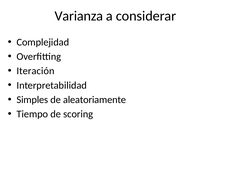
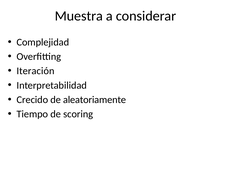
Varianza: Varianza -> Muestra
Simples: Simples -> Crecido
